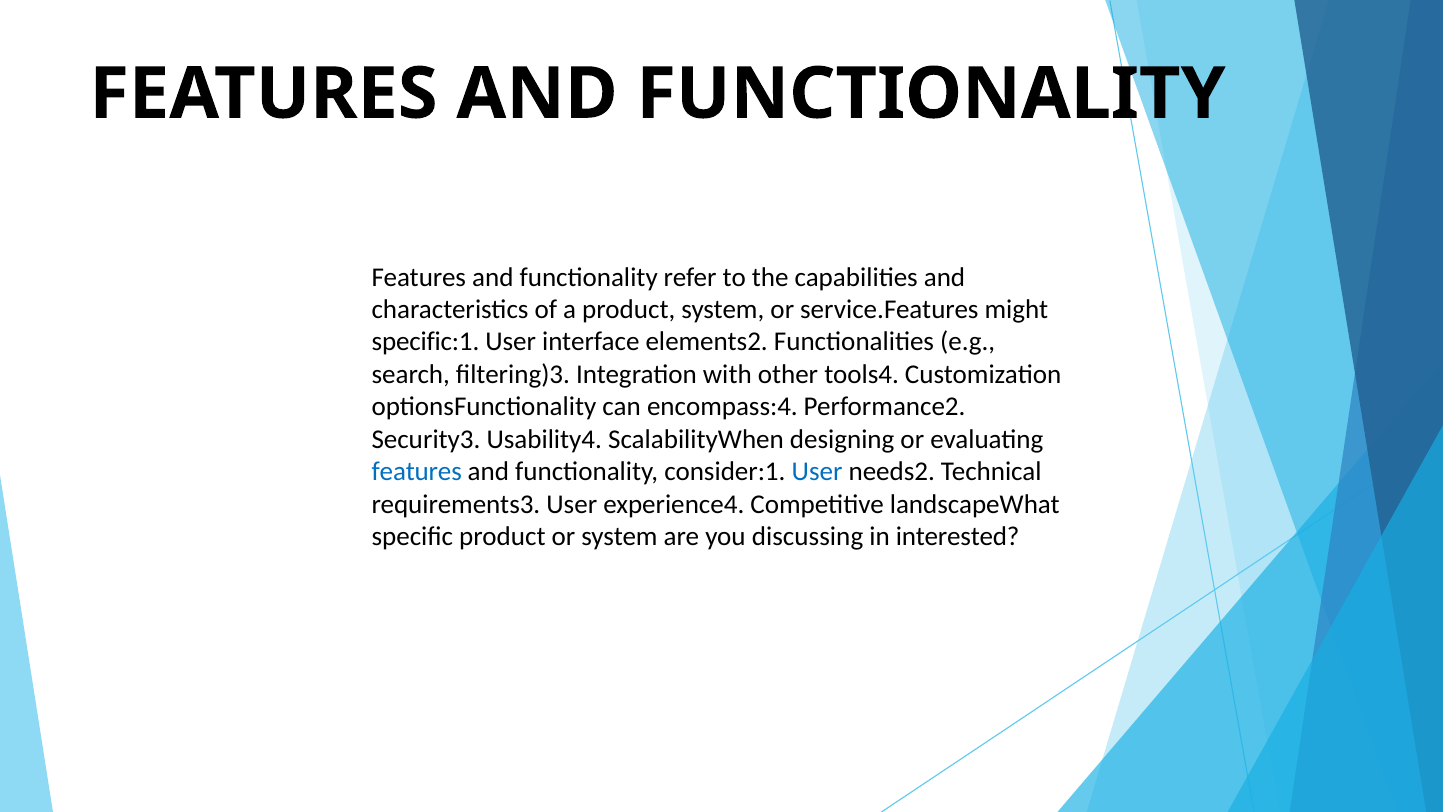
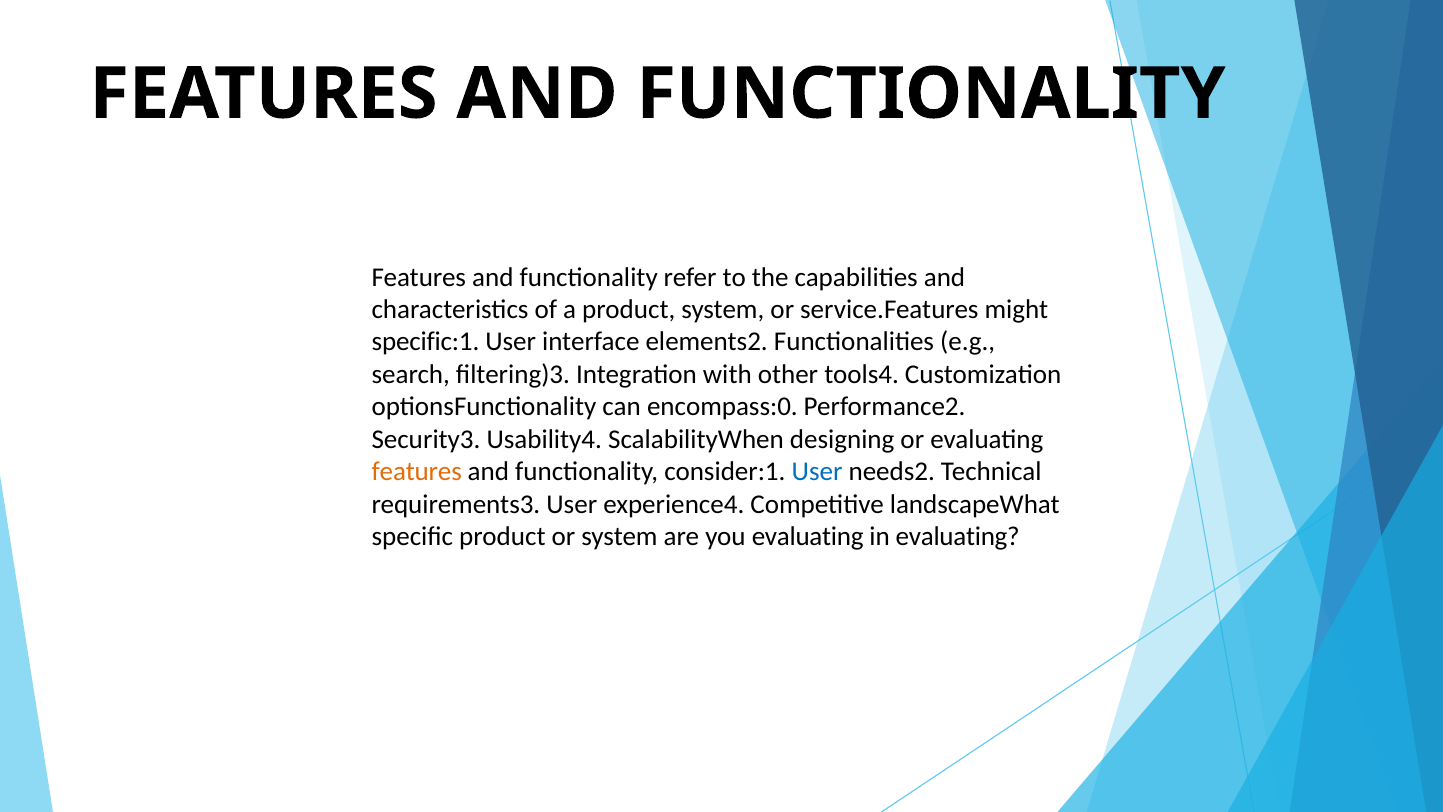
encompass:4: encompass:4 -> encompass:0
features at (417, 472) colour: blue -> orange
you discussing: discussing -> evaluating
in interested: interested -> evaluating
